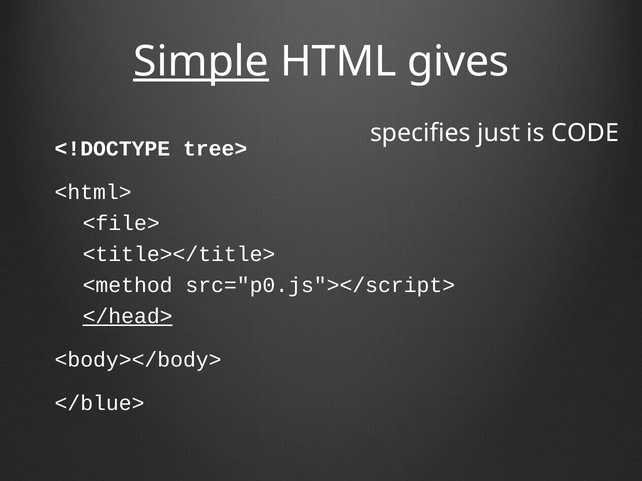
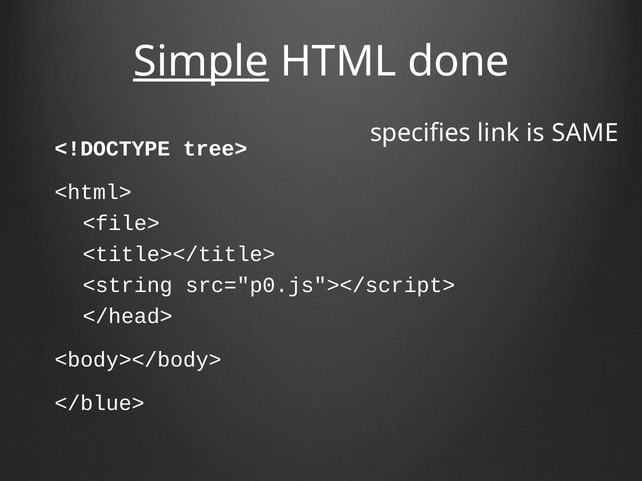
gives: gives -> done
just: just -> link
CODE: CODE -> SAME
<method: <method -> <string
</head> underline: present -> none
